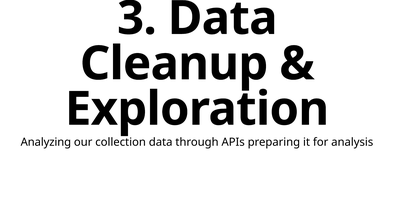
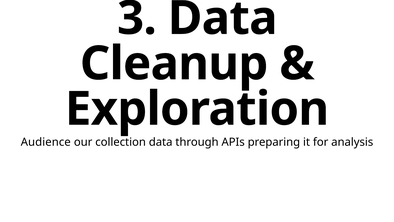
Analyzing: Analyzing -> Audience
